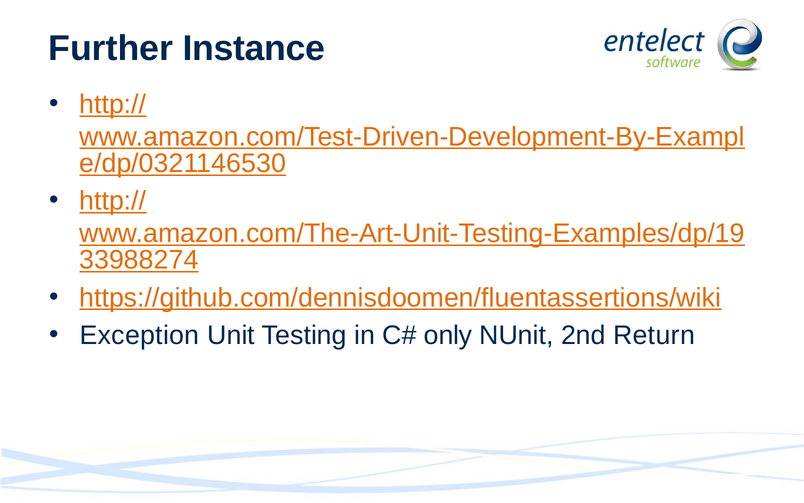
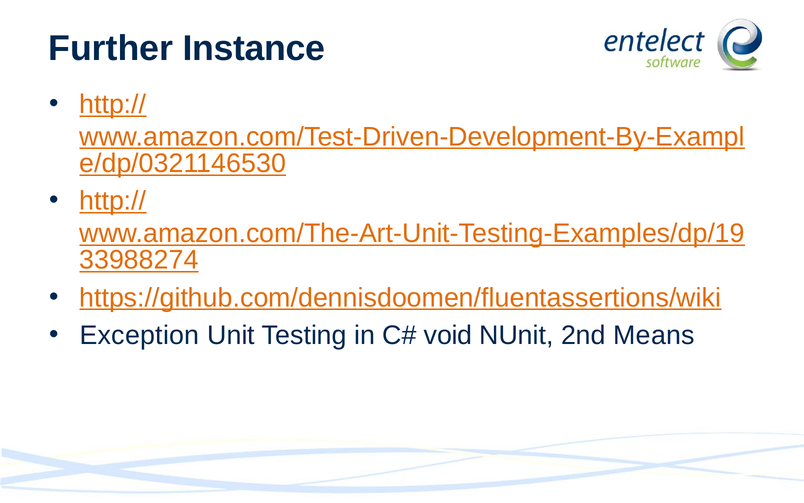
only: only -> void
Return: Return -> Means
